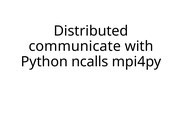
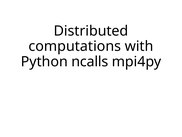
communicate: communicate -> computations
